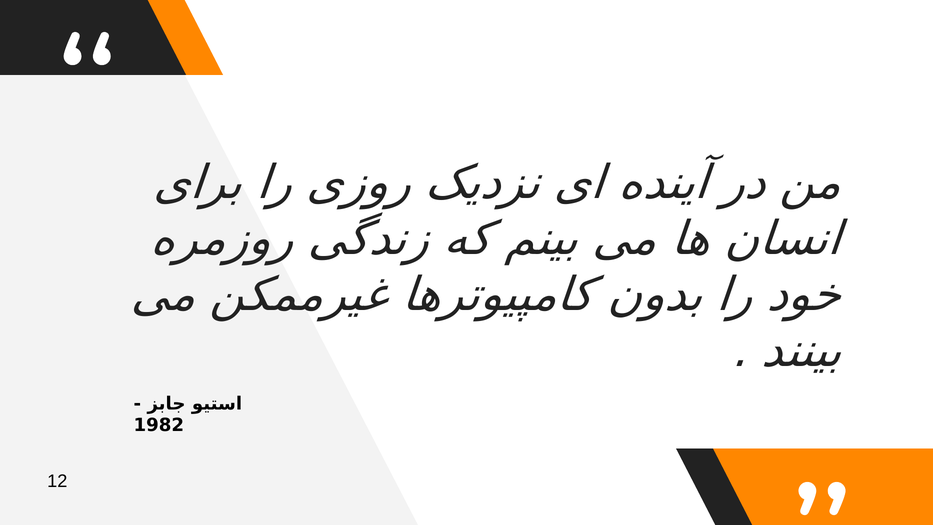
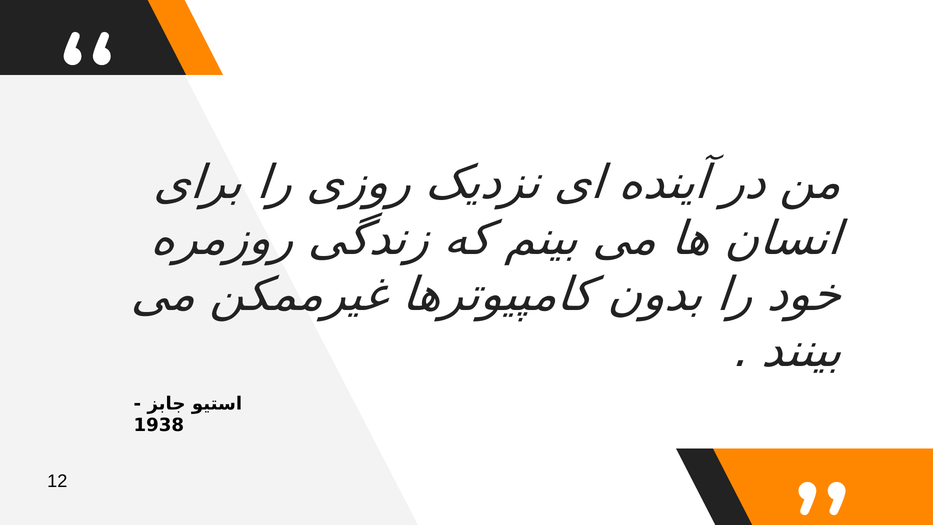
1982: 1982 -> 1938
